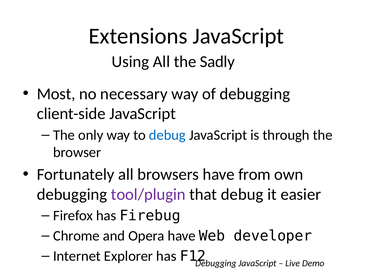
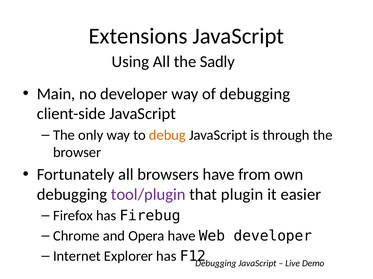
Most: Most -> Main
no necessary: necessary -> developer
debug at (167, 135) colour: blue -> orange
that debug: debug -> plugin
